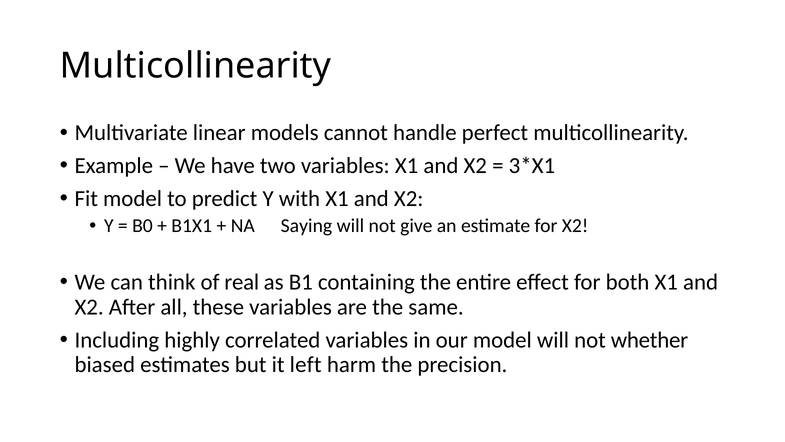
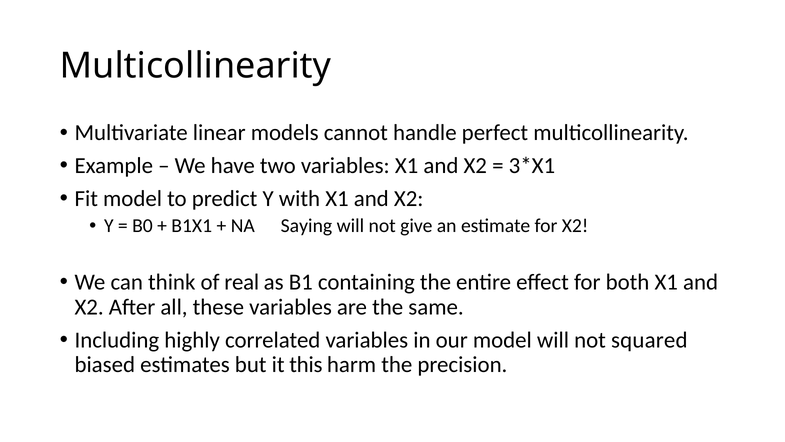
whether: whether -> squared
left: left -> this
